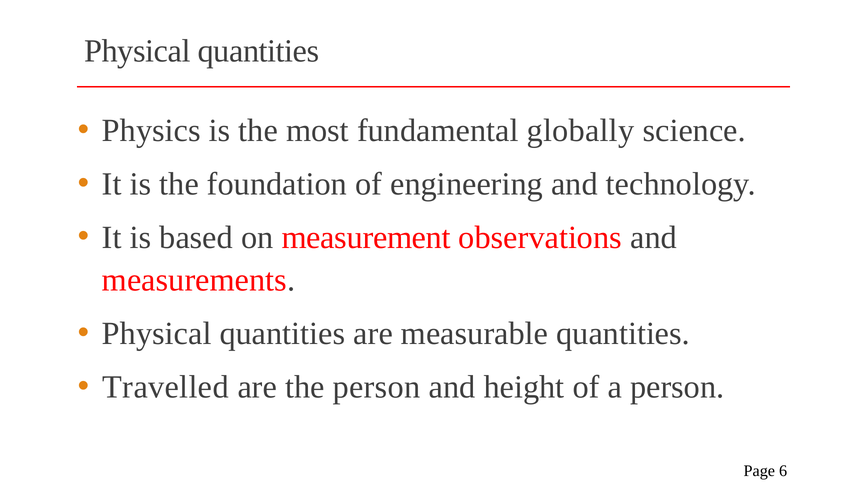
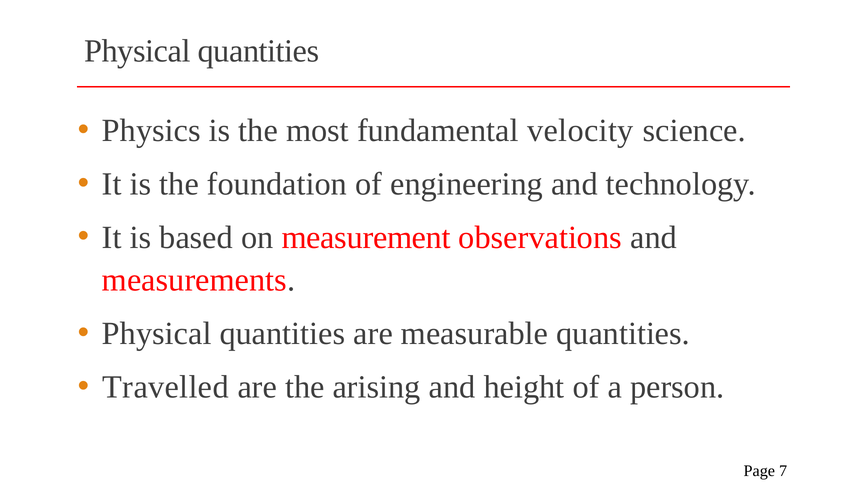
globally: globally -> velocity
the person: person -> arising
6: 6 -> 7
